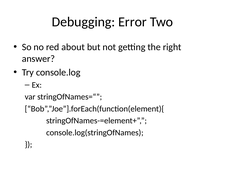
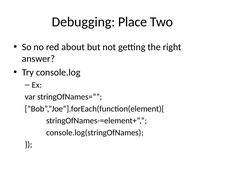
Error: Error -> Place
